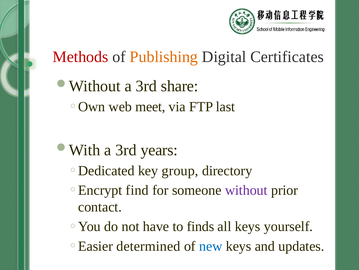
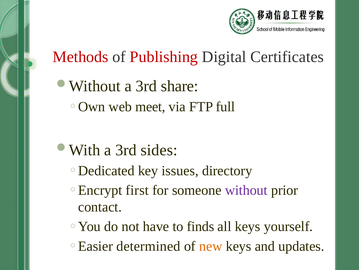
Publishing colour: orange -> red
last: last -> full
years: years -> sides
group: group -> issues
find: find -> first
new colour: blue -> orange
